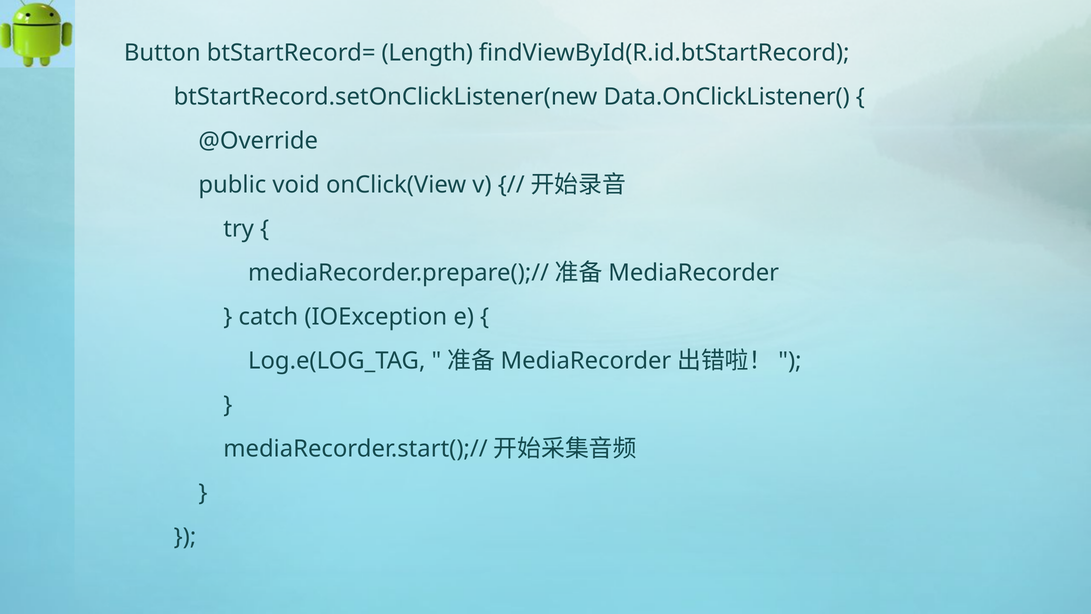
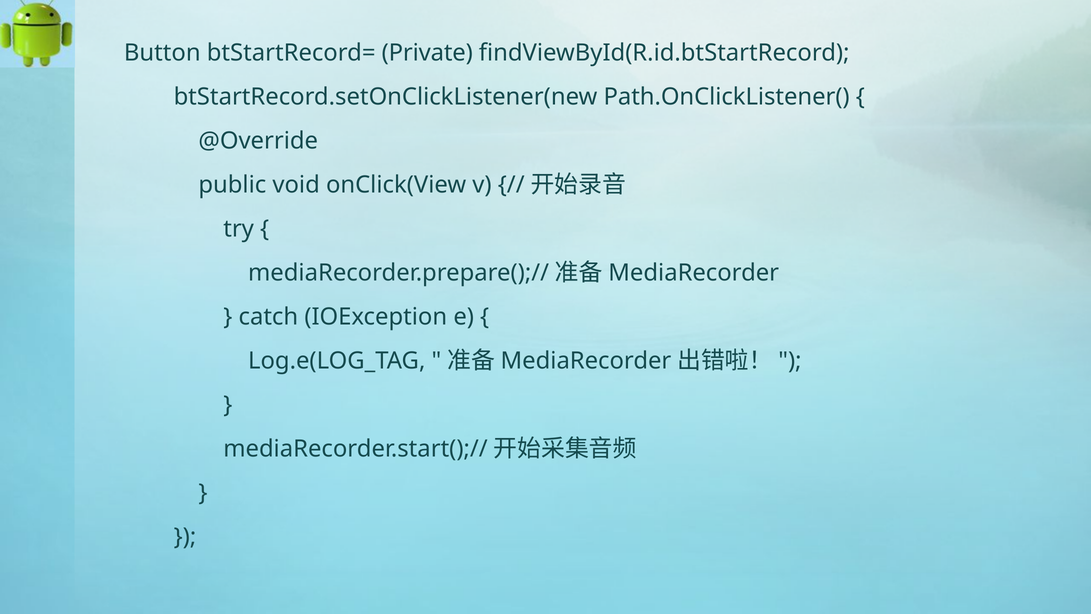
Length: Length -> Private
Data.OnClickListener(: Data.OnClickListener( -> Path.OnClickListener(
